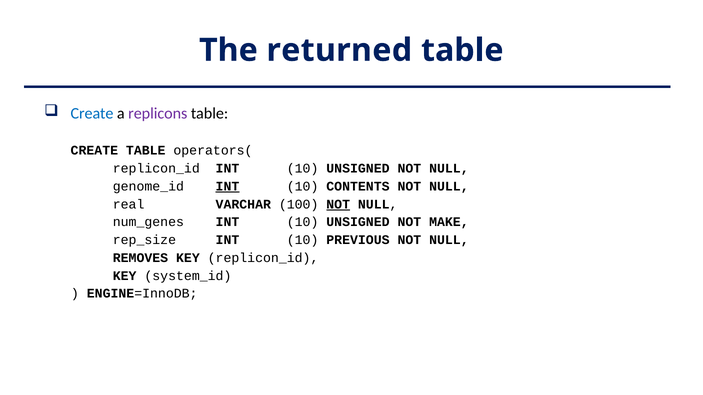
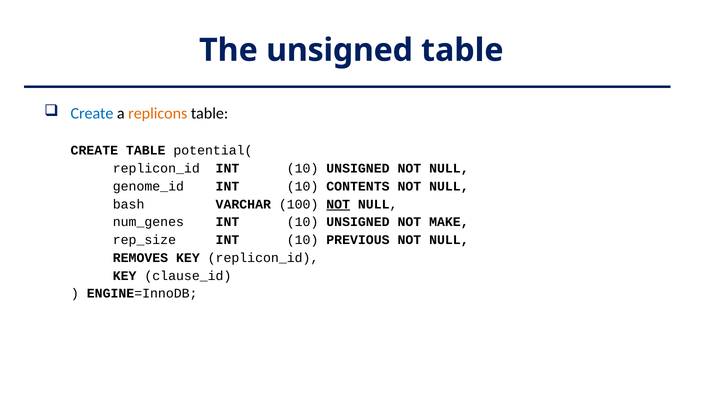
The returned: returned -> unsigned
replicons colour: purple -> orange
operators(: operators( -> potential(
INT at (227, 187) underline: present -> none
real: real -> bash
system_id: system_id -> clause_id
